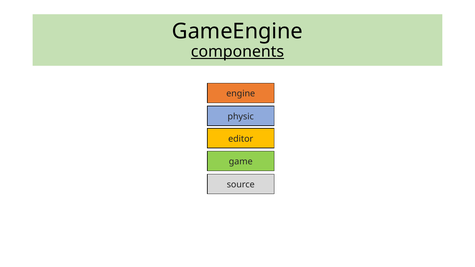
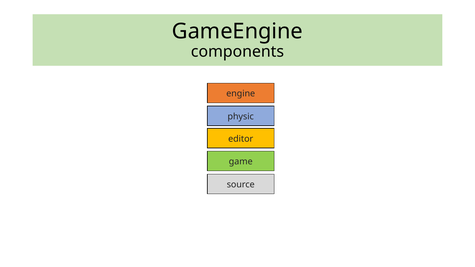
components underline: present -> none
